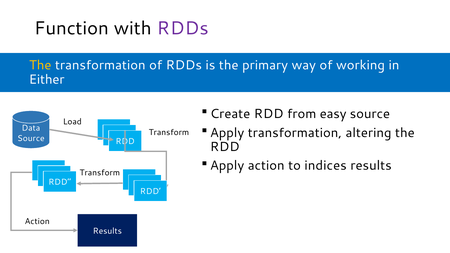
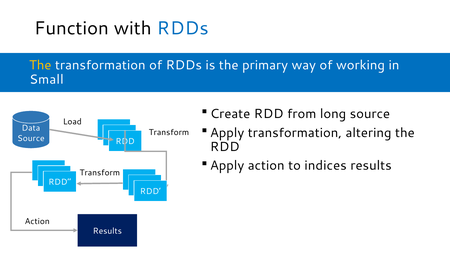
RDDs at (183, 28) colour: purple -> blue
Either: Either -> Small
easy: easy -> long
